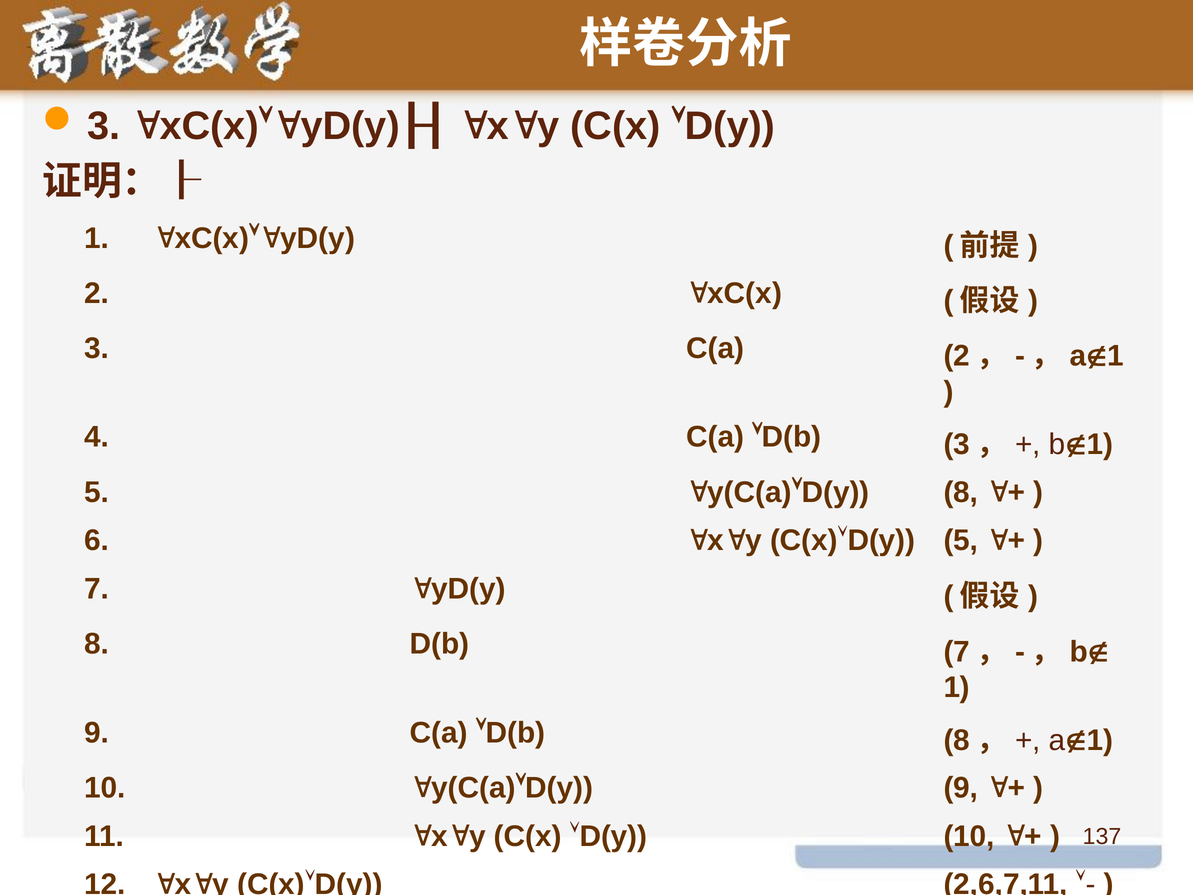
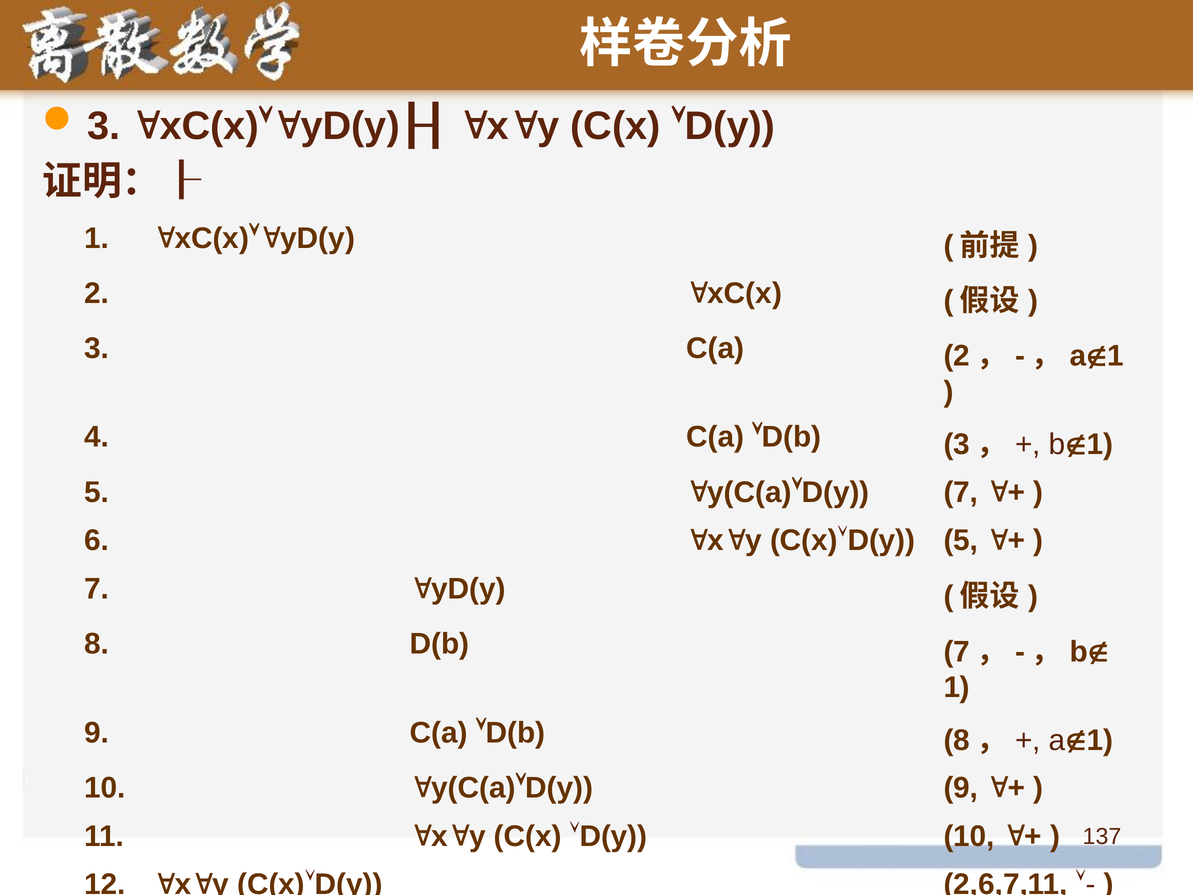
y(C(a)D(y 8: 8 -> 7
